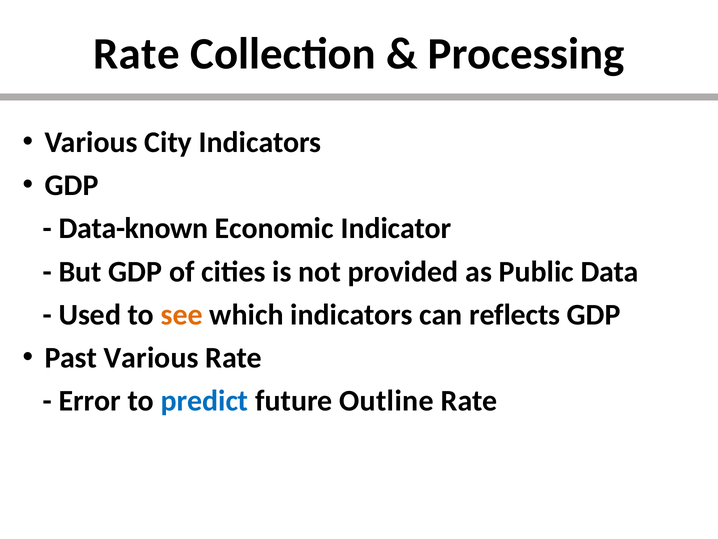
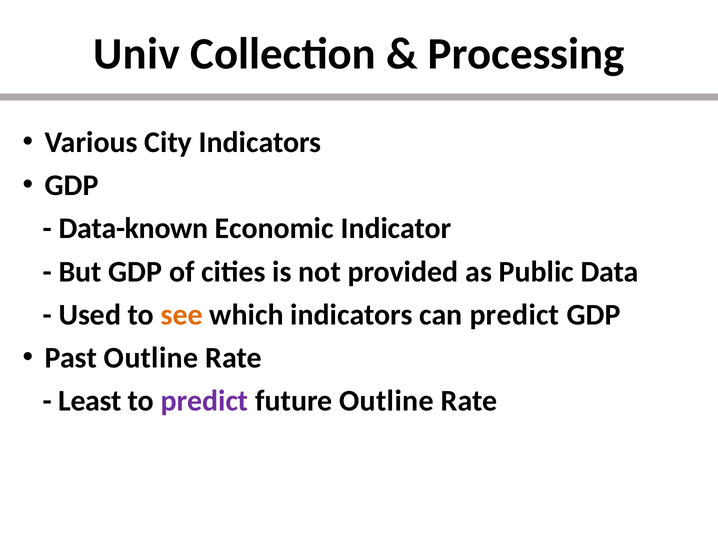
Rate at (136, 54): Rate -> Univ
can reflects: reflects -> predict
Past Various: Various -> Outline
Error: Error -> Least
predict at (205, 401) colour: blue -> purple
